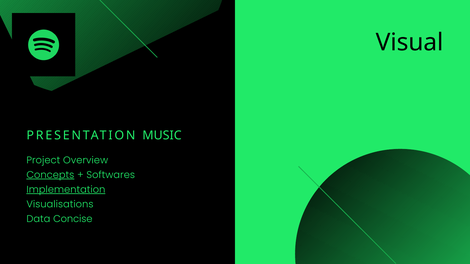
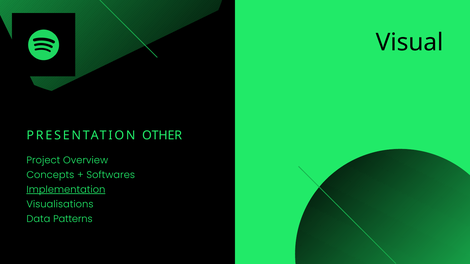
MUSIC: MUSIC -> OTHER
Concepts underline: present -> none
Concise: Concise -> Patterns
